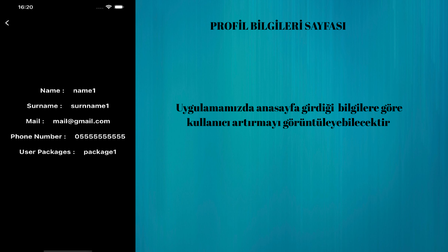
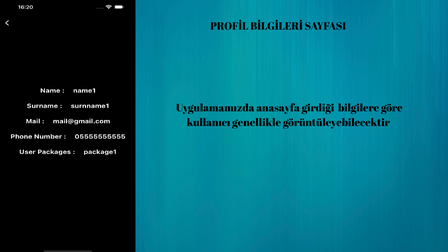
artırmayı: artırmayı -> genellikle
